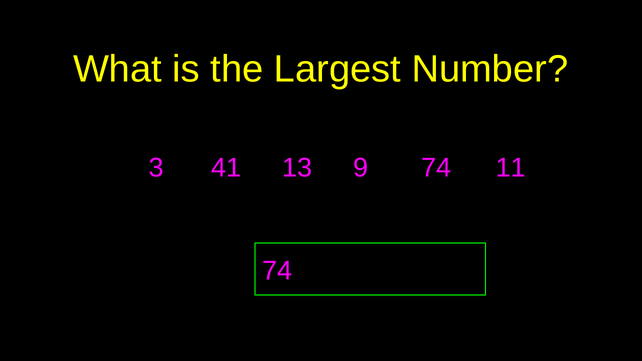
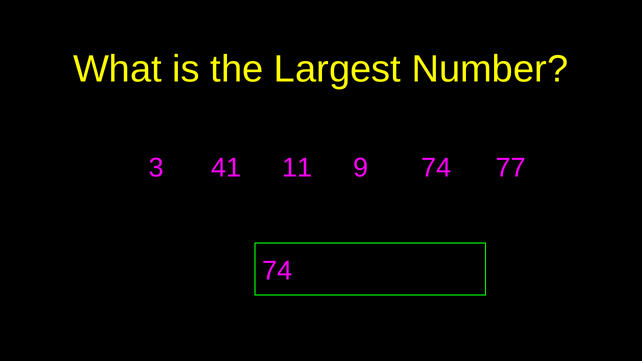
13: 13 -> 11
11: 11 -> 77
